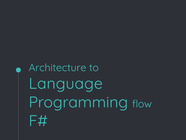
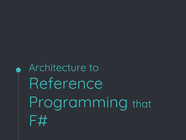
Language: Language -> Reference
flow: flow -> that
